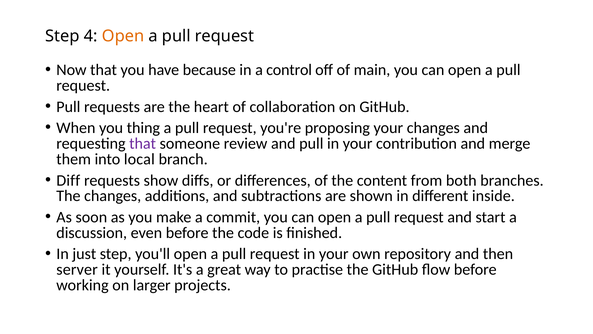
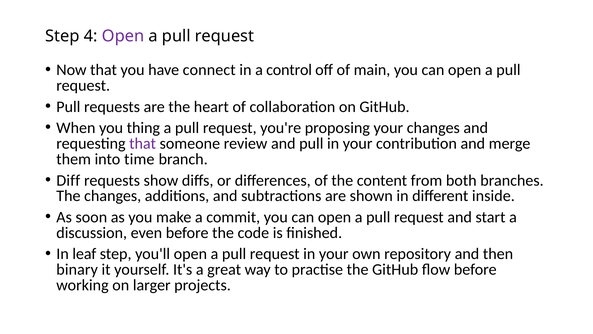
Open at (123, 36) colour: orange -> purple
because: because -> connect
local: local -> time
just: just -> leaf
server: server -> binary
